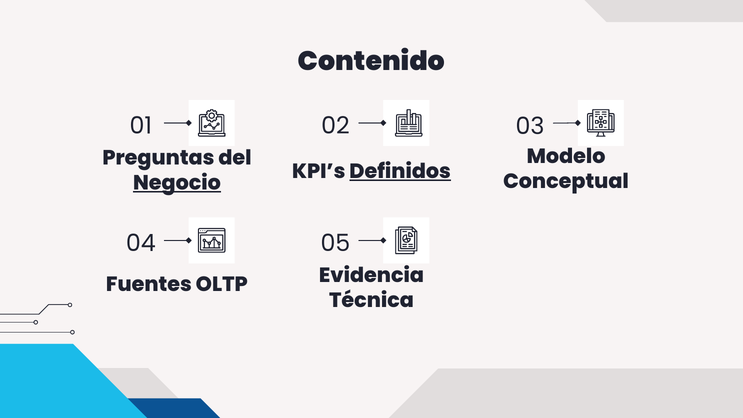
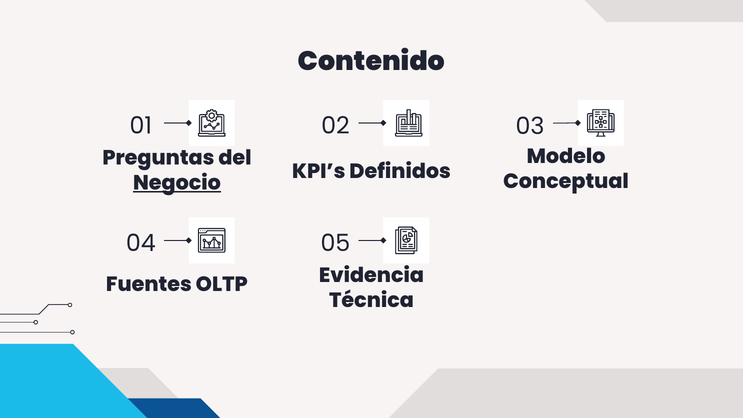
Definidos underline: present -> none
